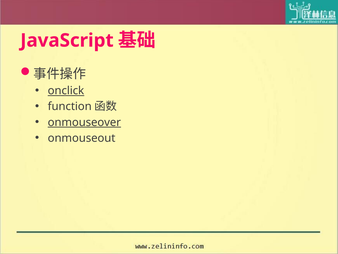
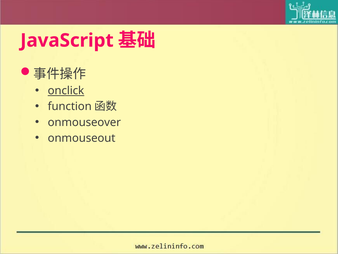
onmouseover underline: present -> none
